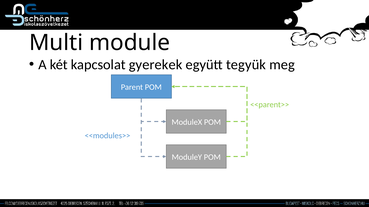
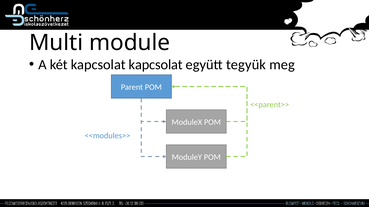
kapcsolat gyerekek: gyerekek -> kapcsolat
